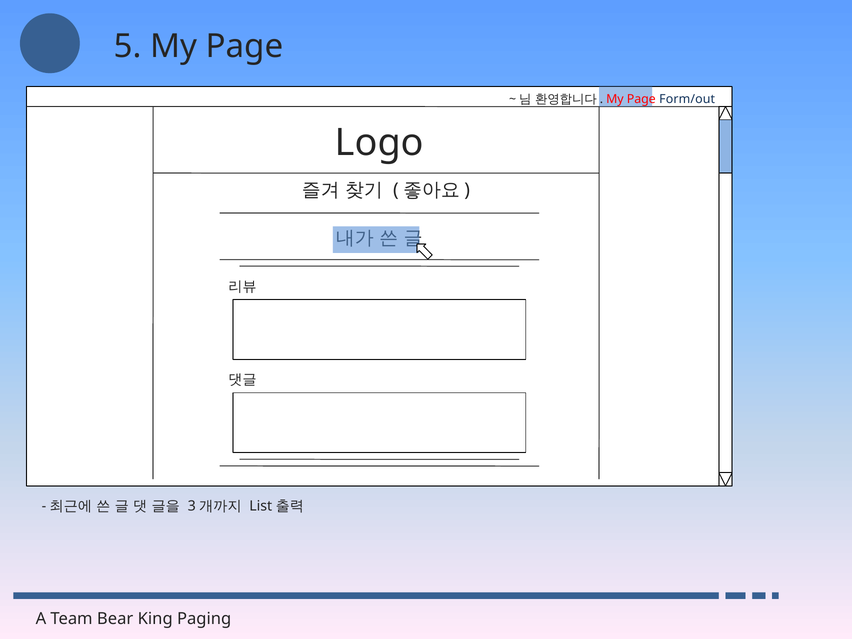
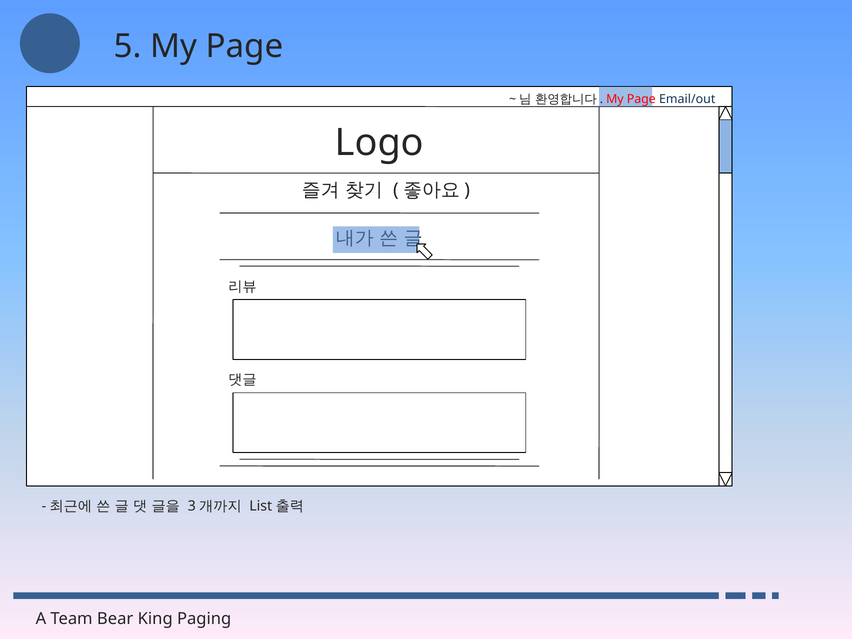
Form/out: Form/out -> Email/out
